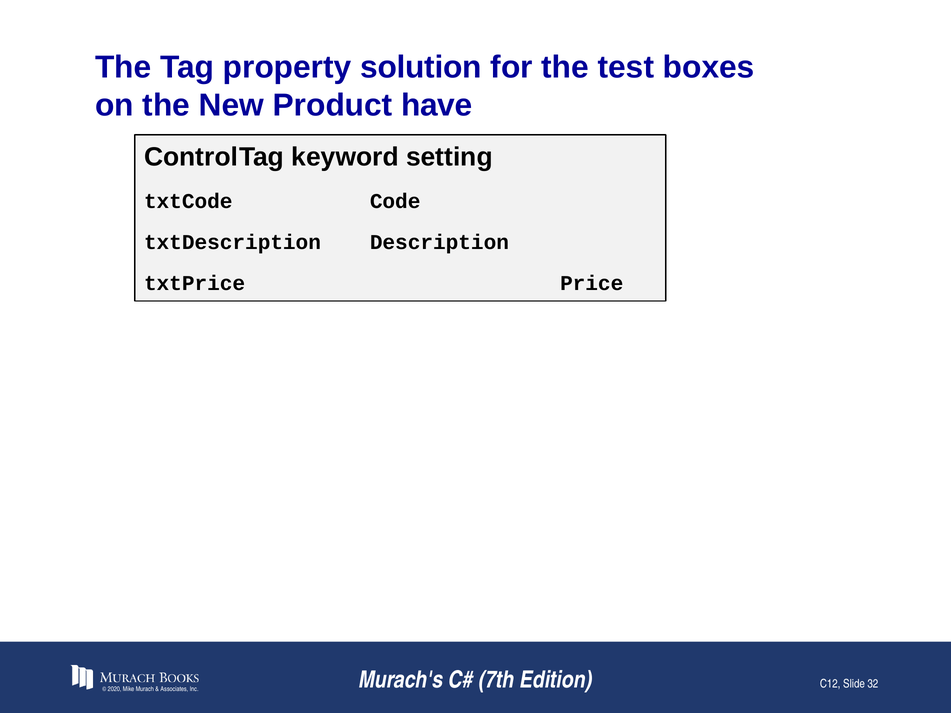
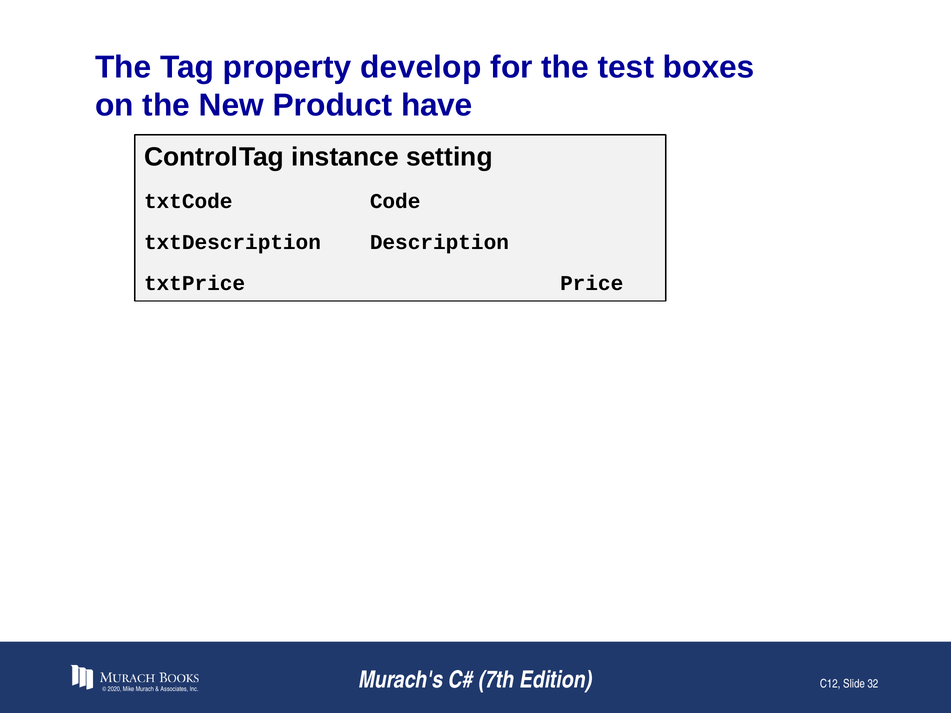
solution: solution -> develop
keyword: keyword -> instance
